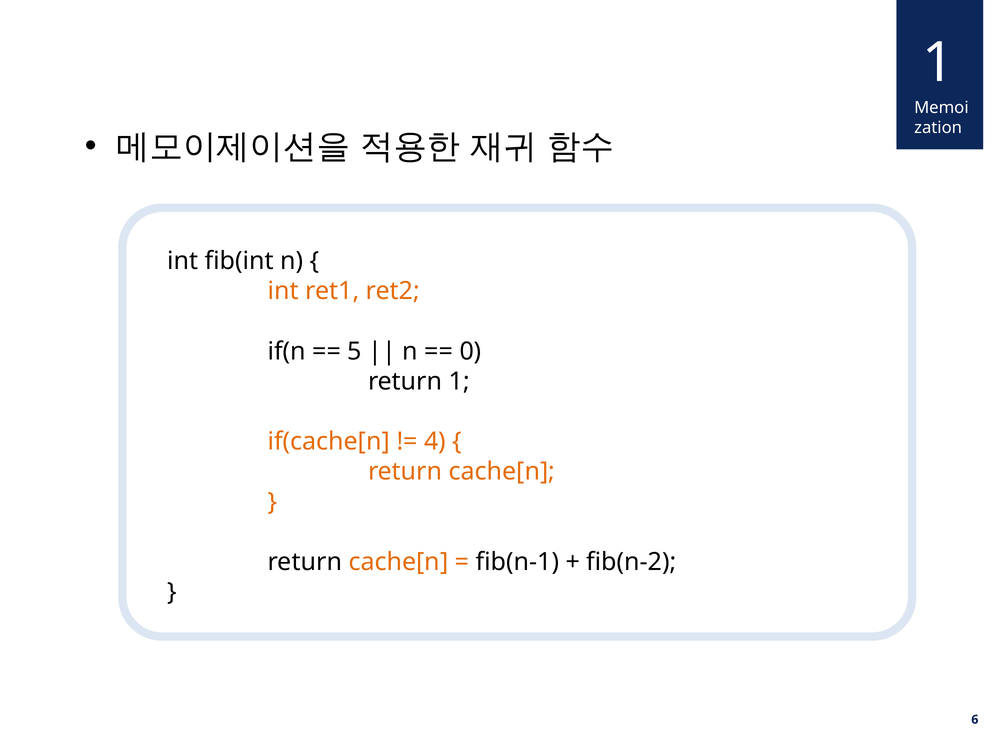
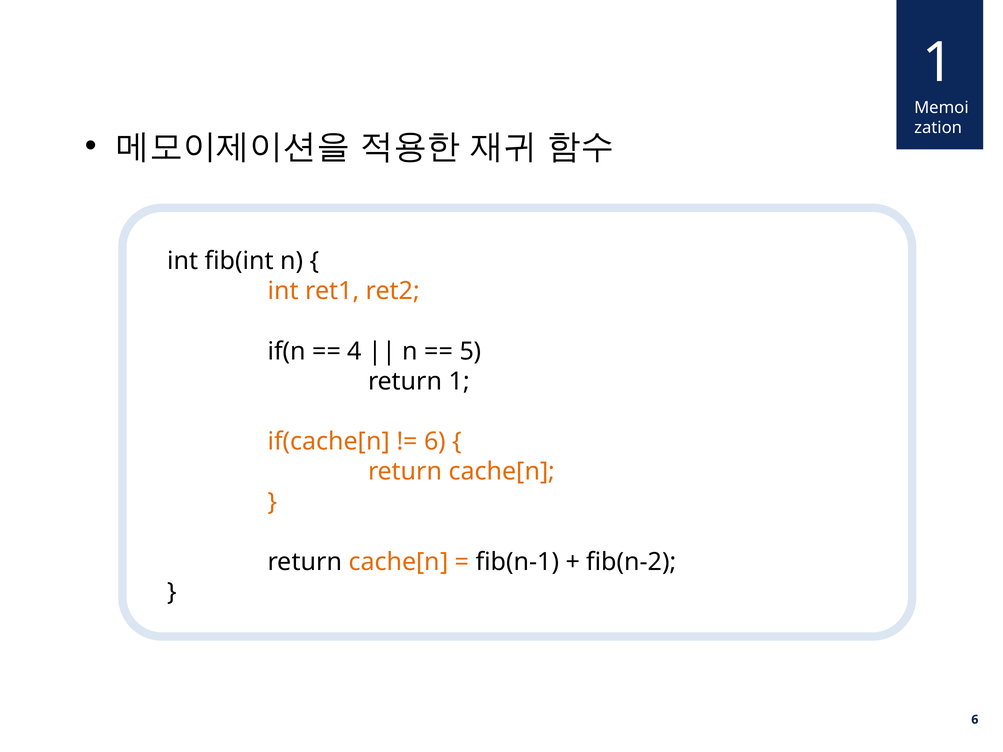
5: 5 -> 4
0: 0 -> 5
4 at (435, 442): 4 -> 6
